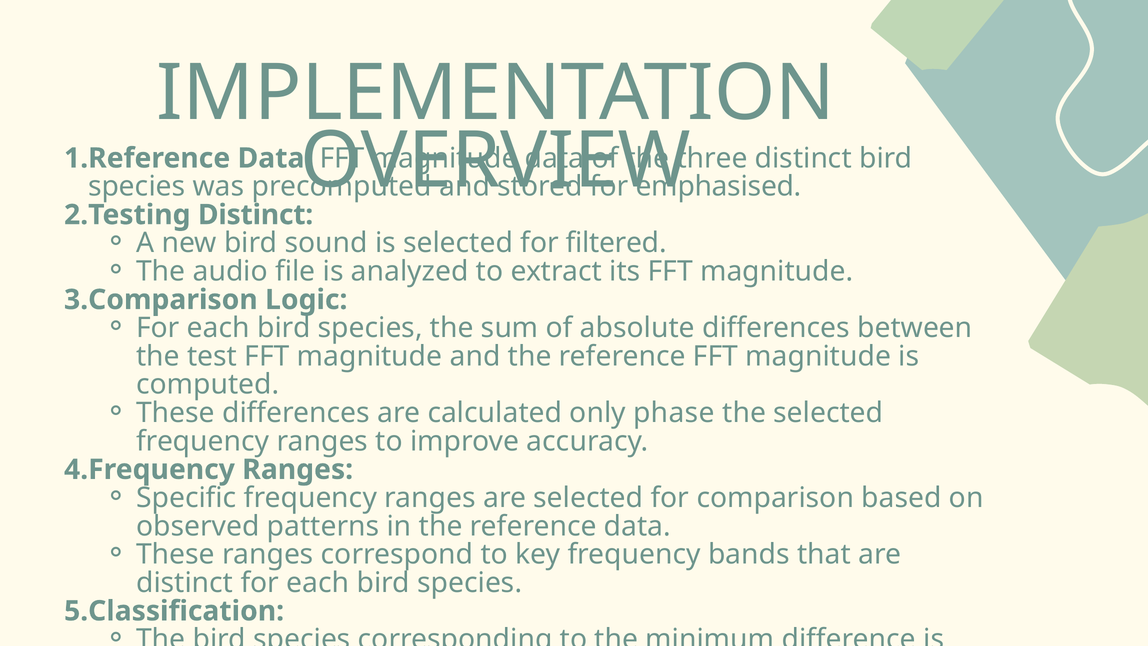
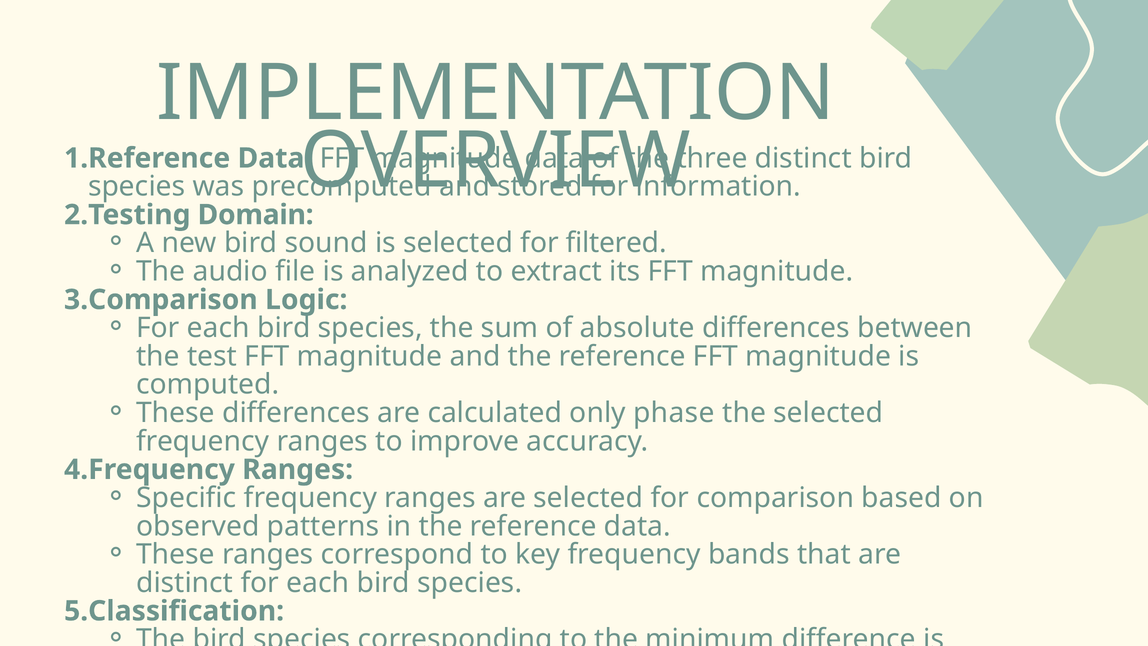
emphasised: emphasised -> information
Distinct at (256, 215): Distinct -> Domain
